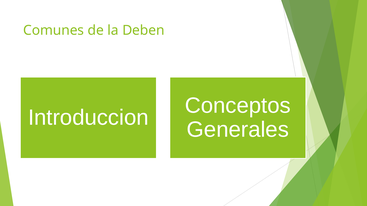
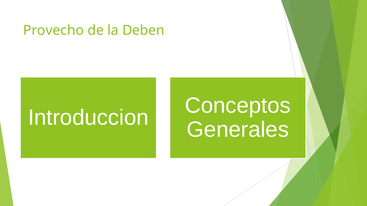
Comunes: Comunes -> Provecho
